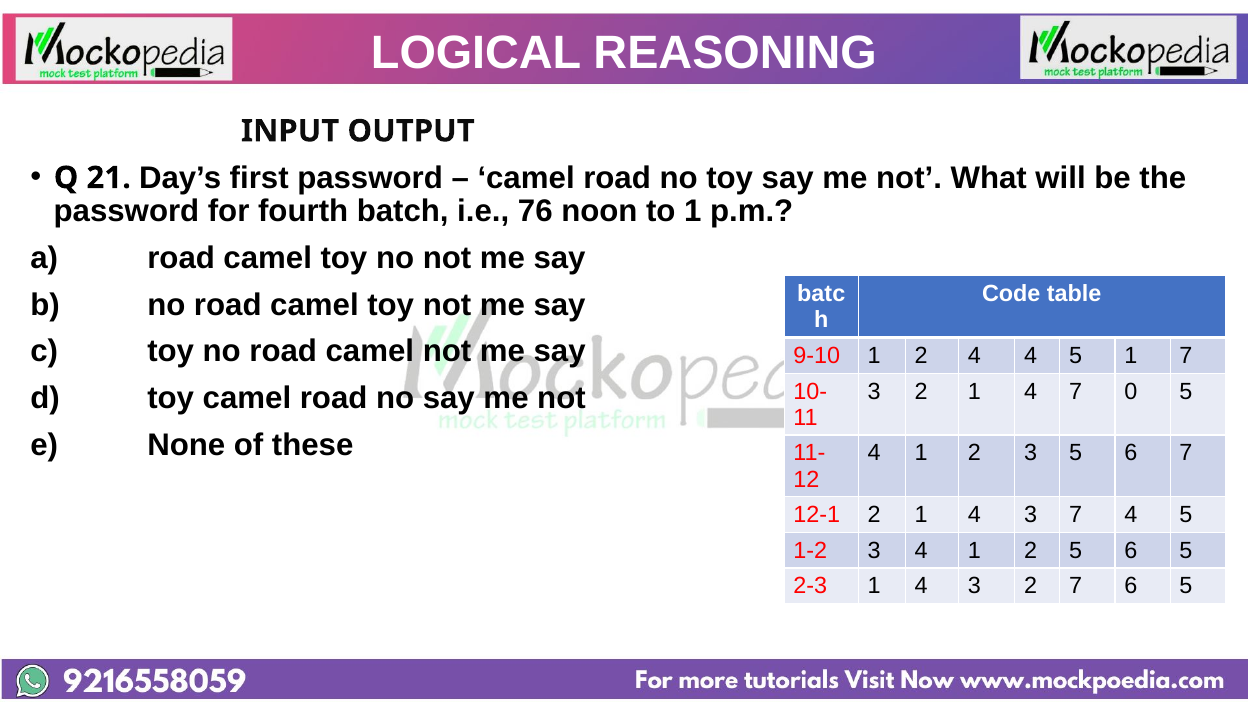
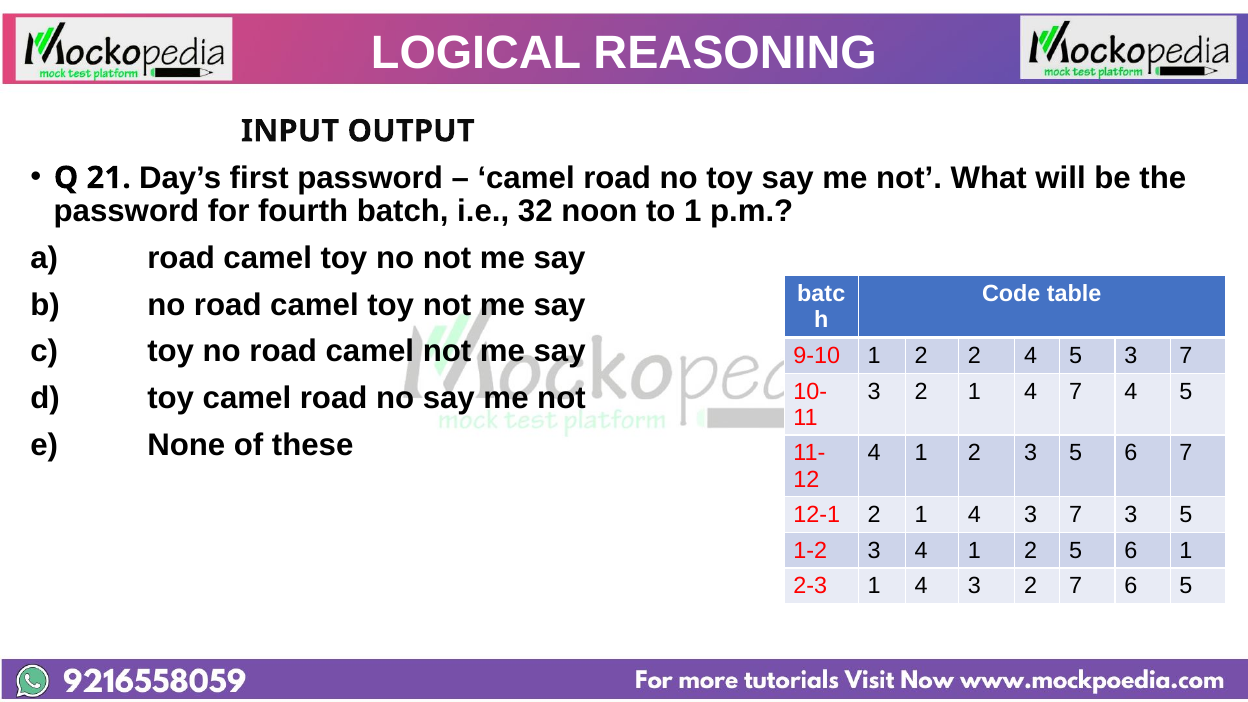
76: 76 -> 32
2 4: 4 -> 2
5 1: 1 -> 3
7 0: 0 -> 4
7 4: 4 -> 3
5 6 5: 5 -> 1
